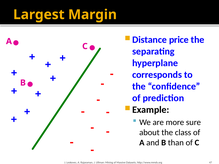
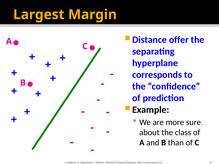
price: price -> offer
